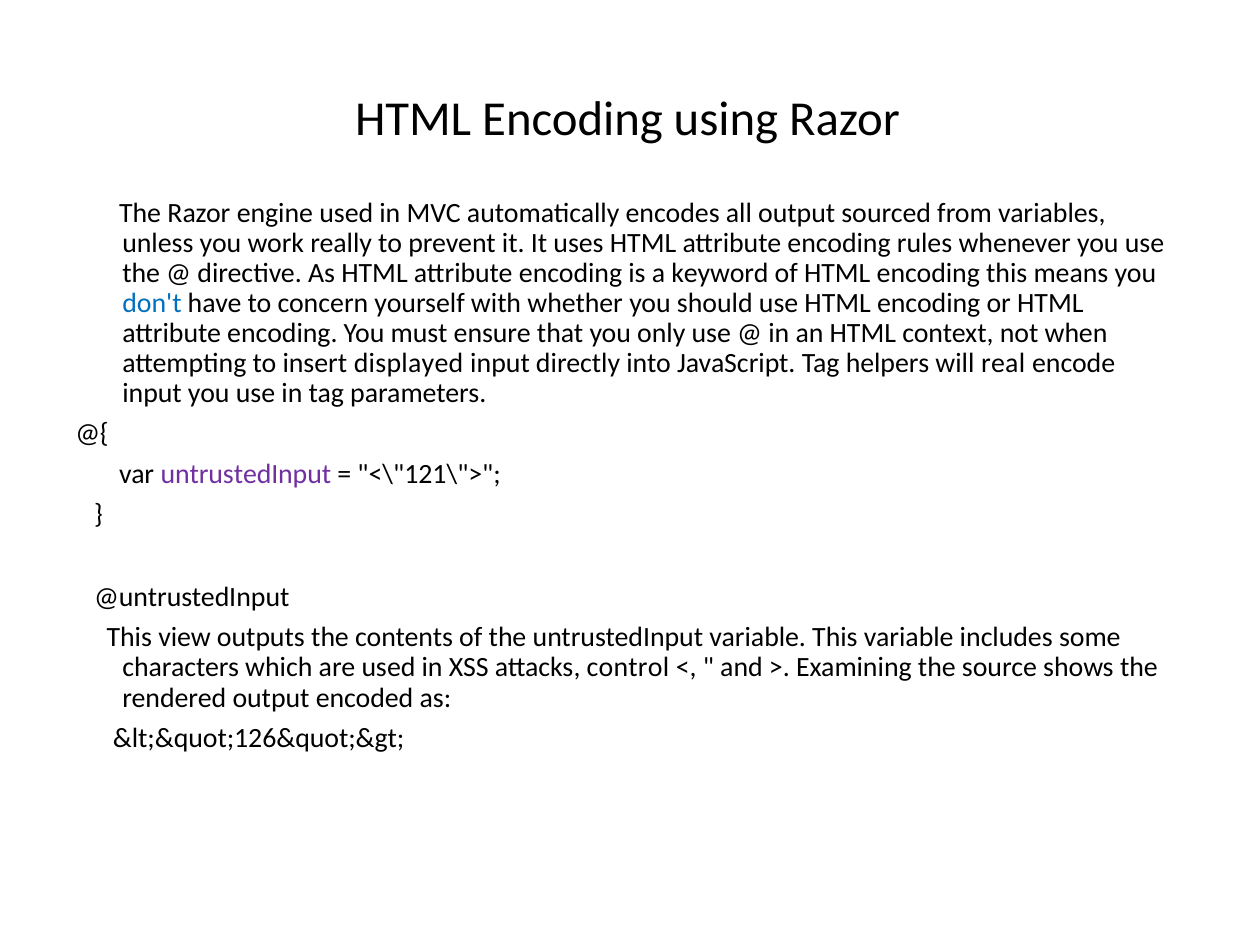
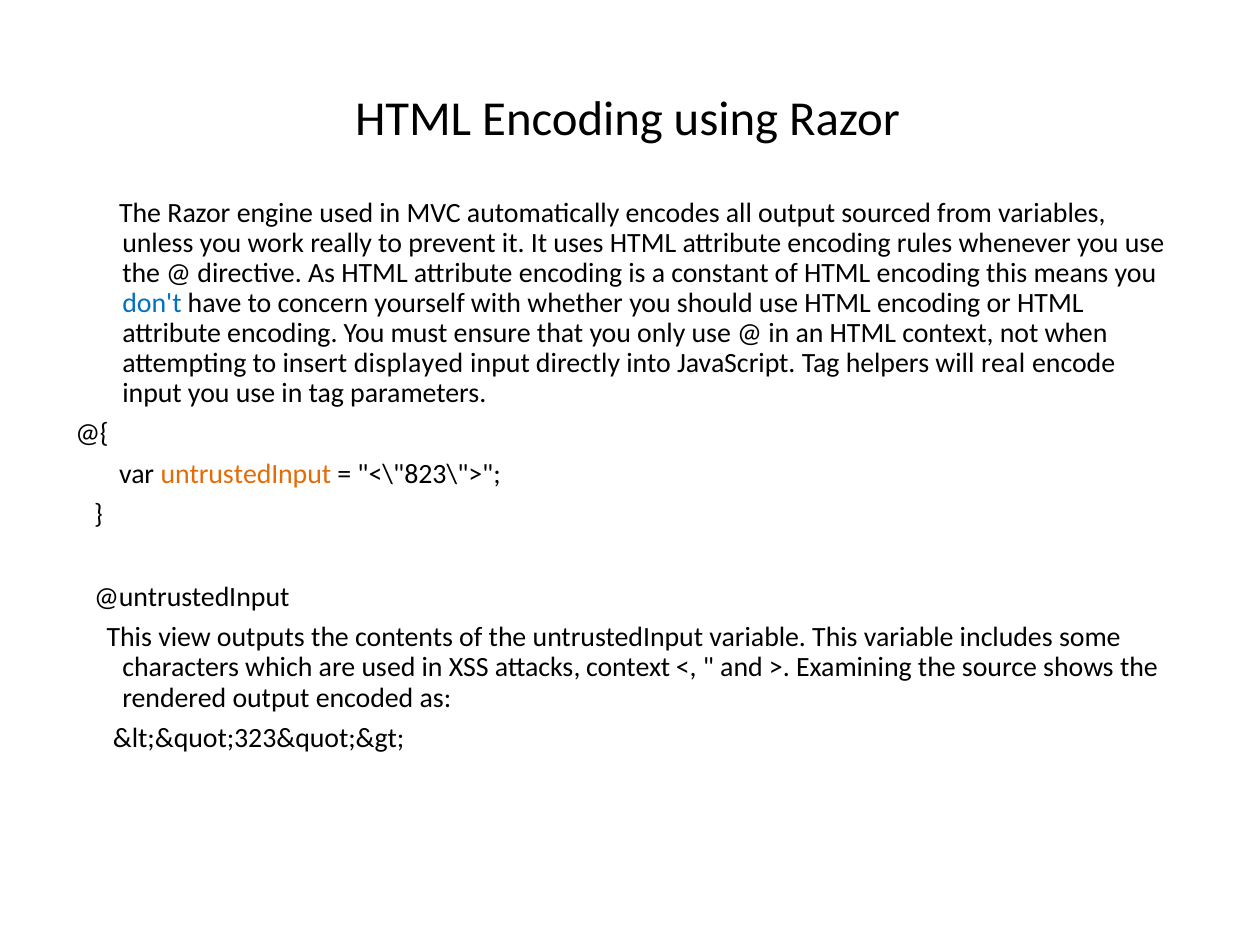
keyword: keyword -> constant
untrustedInput at (246, 474) colour: purple -> orange
<\"121\">: <\"121\"> -> <\"823\">
attacks control: control -> context
&lt;&quot;126&quot;&gt: &lt;&quot;126&quot;&gt -> &lt;&quot;323&quot;&gt
